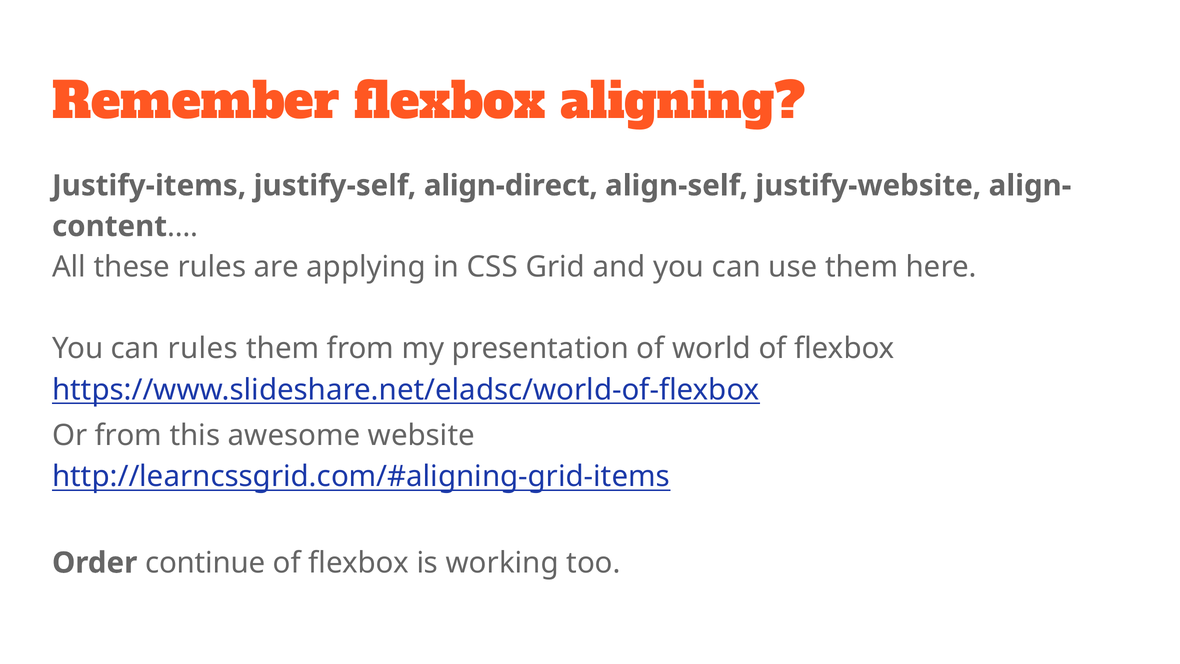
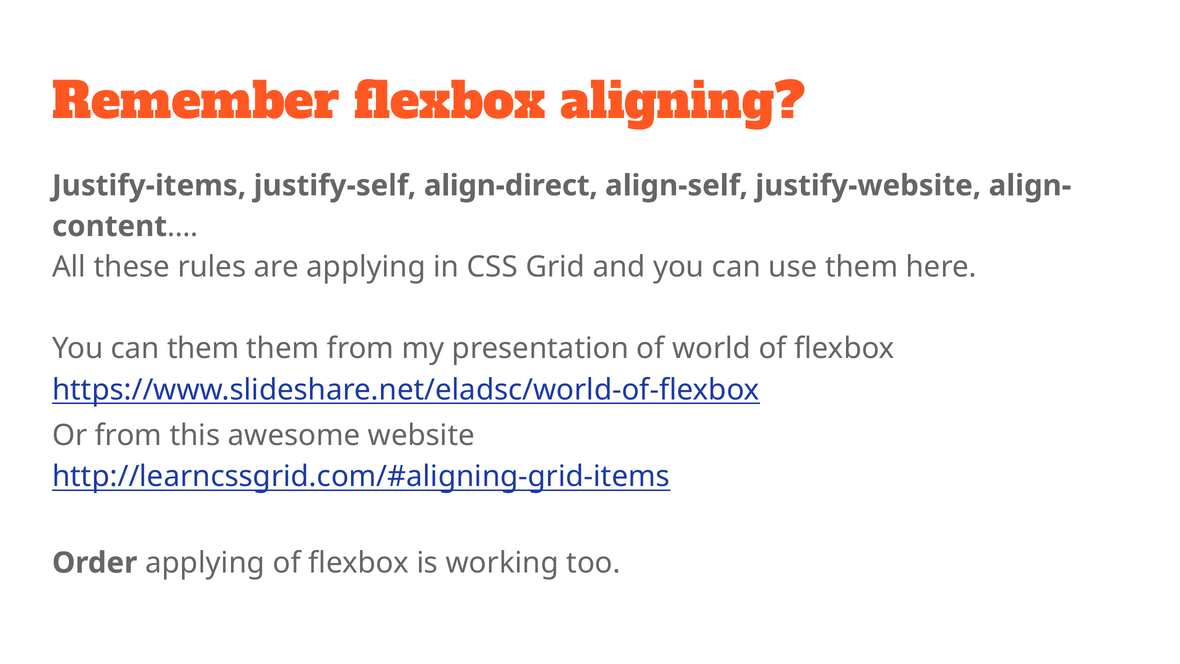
can rules: rules -> them
Order continue: continue -> applying
